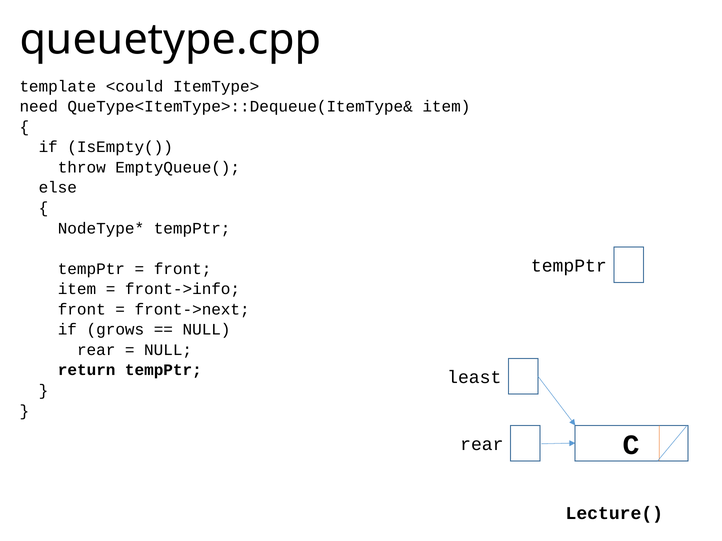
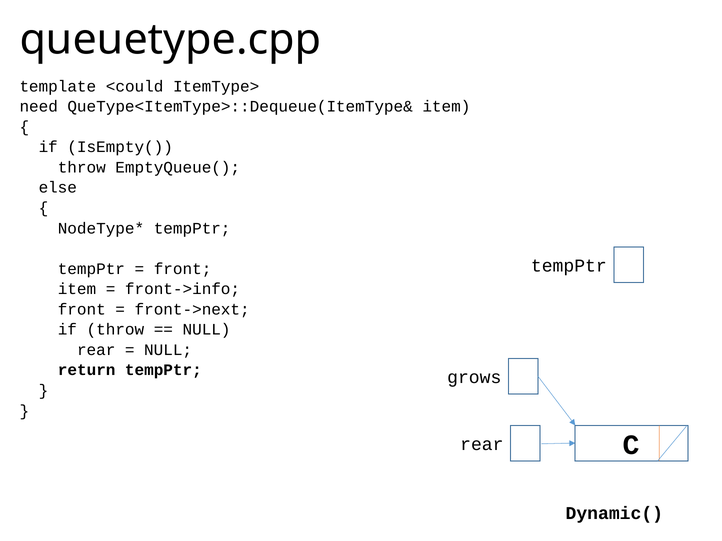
if grows: grows -> throw
least: least -> grows
Lecture(: Lecture( -> Dynamic(
